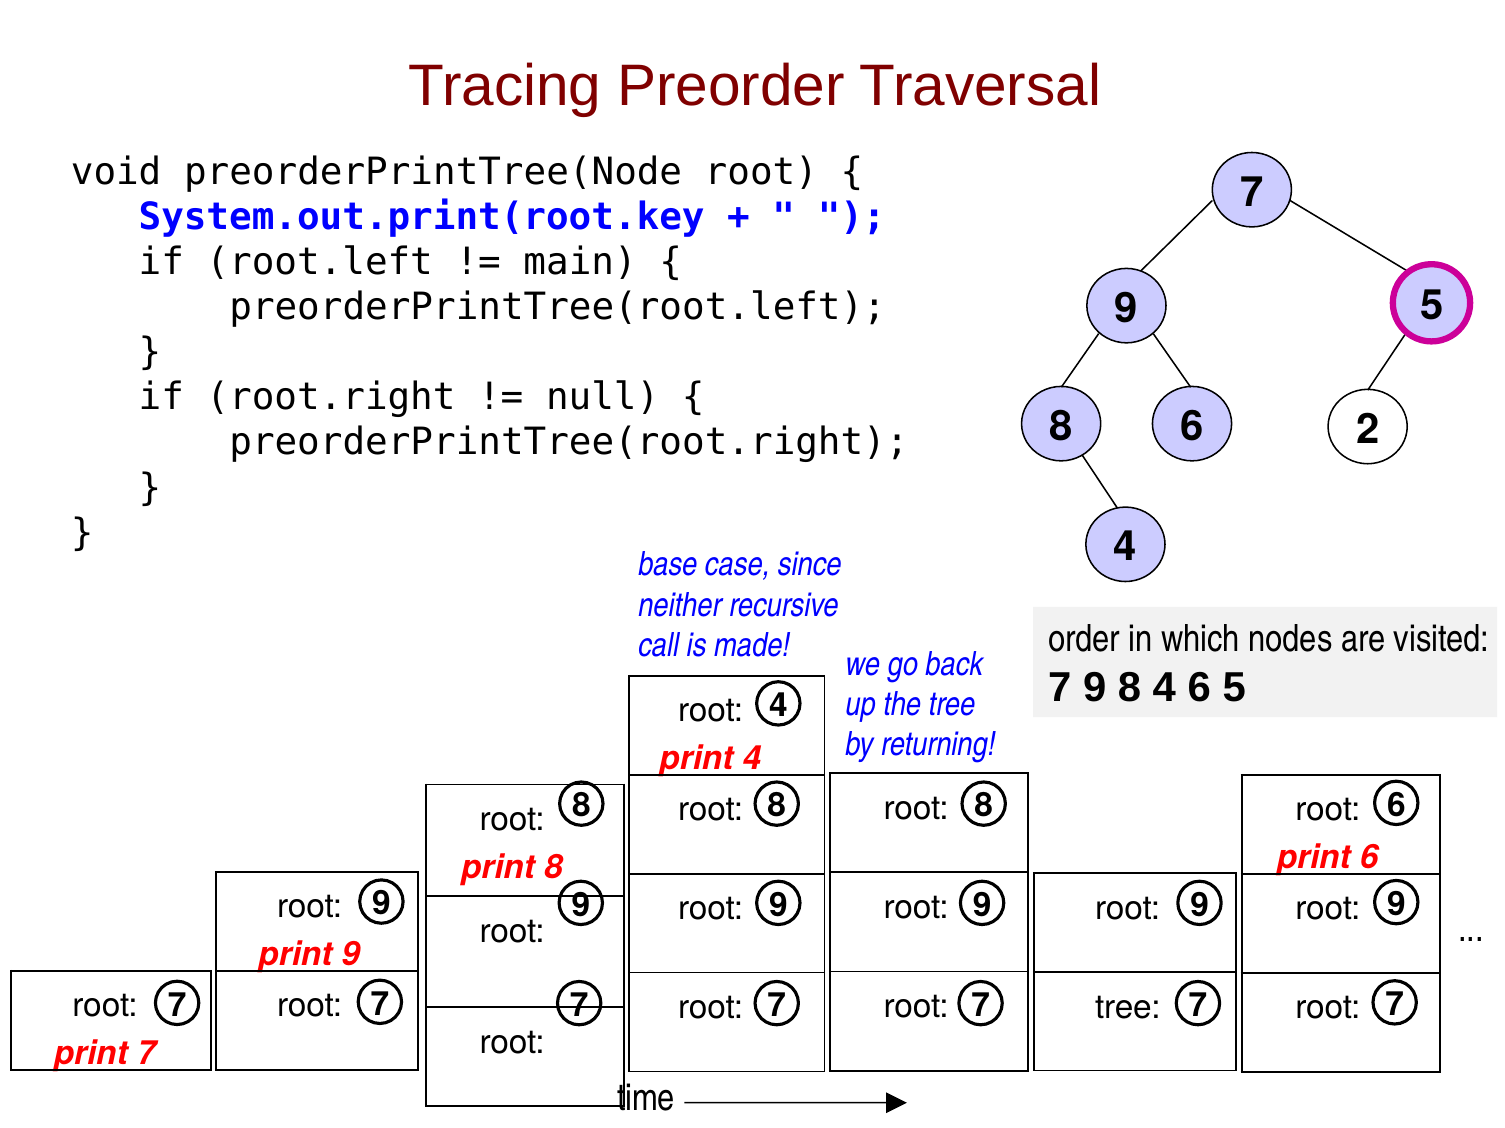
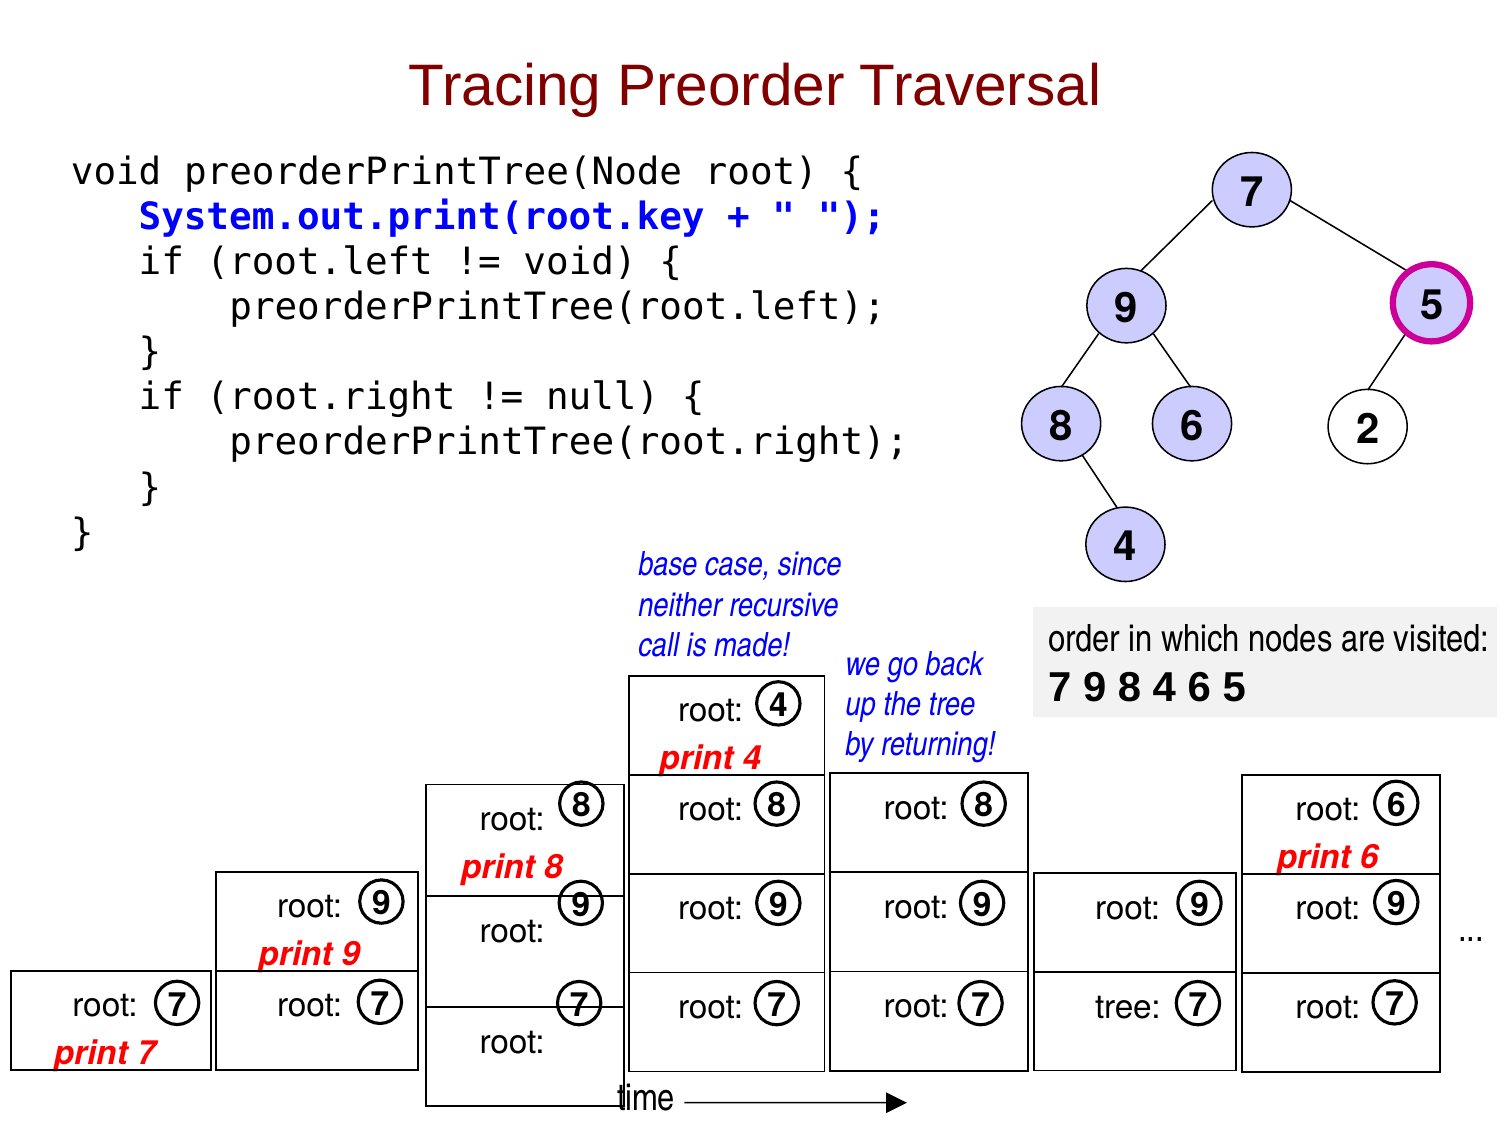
main at (580, 262): main -> void
